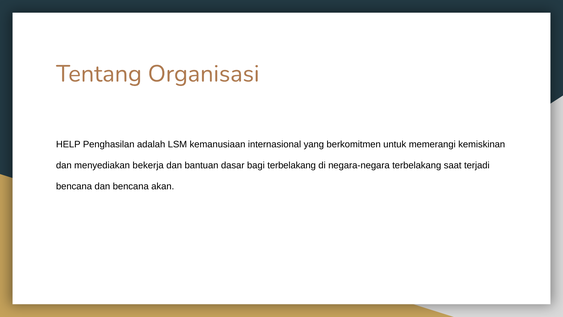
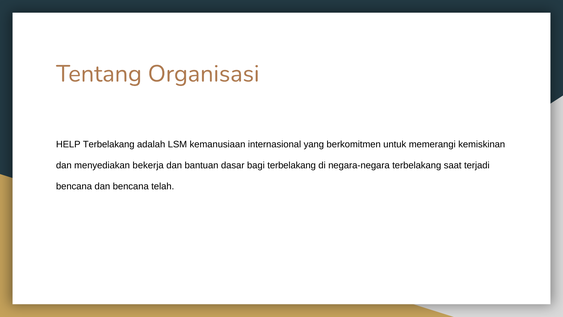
HELP Penghasilan: Penghasilan -> Terbelakang
akan: akan -> telah
